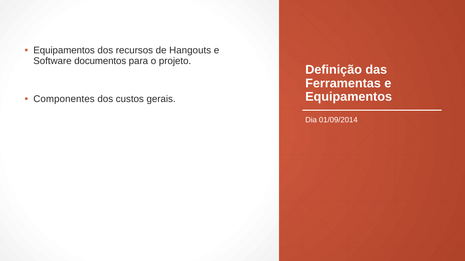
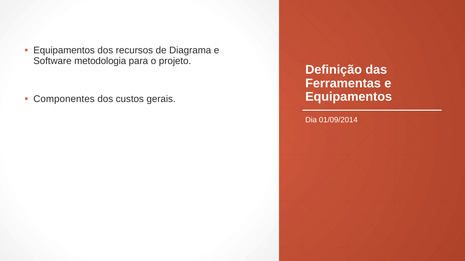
Hangouts: Hangouts -> Diagrama
documentos: documentos -> metodologia
